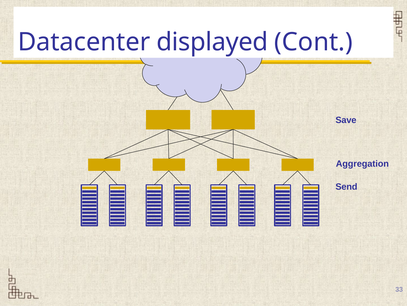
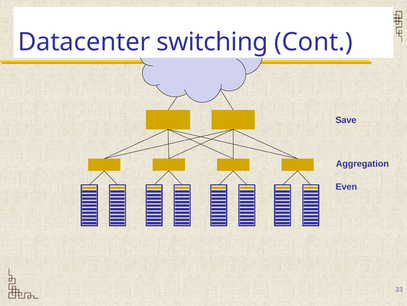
displayed: displayed -> switching
Send: Send -> Even
